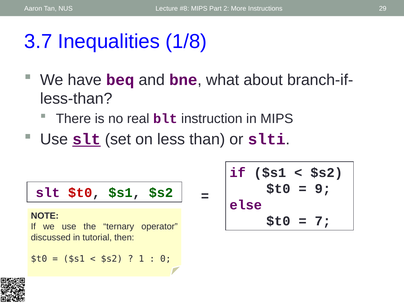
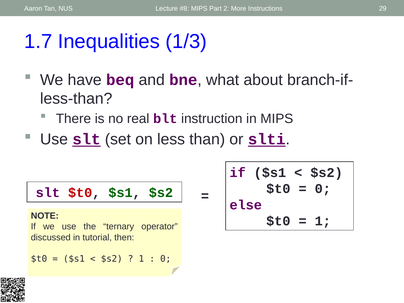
3.7: 3.7 -> 1.7
1/8: 1/8 -> 1/3
slti underline: none -> present
9 at (323, 189): 9 -> 0
7 at (323, 221): 7 -> 1
